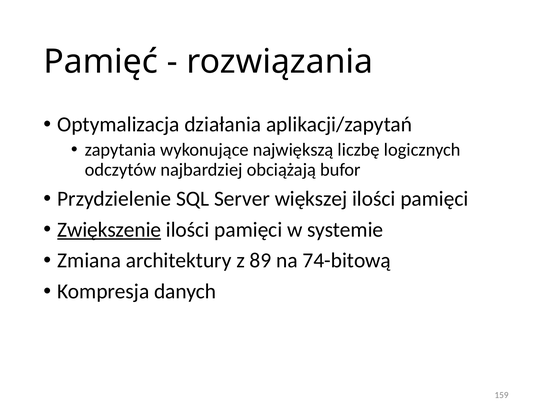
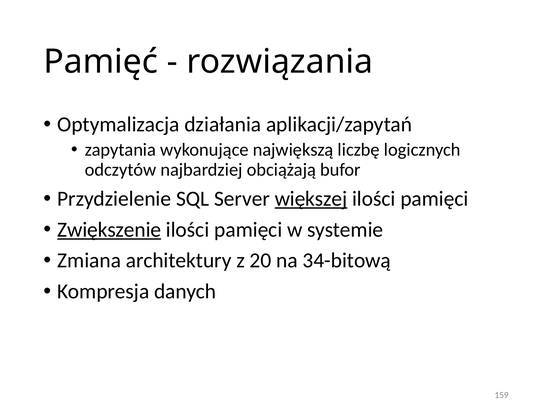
większej underline: none -> present
89: 89 -> 20
74-bitową: 74-bitową -> 34-bitową
